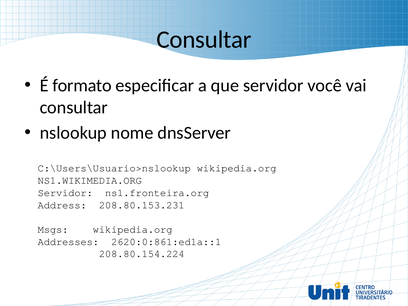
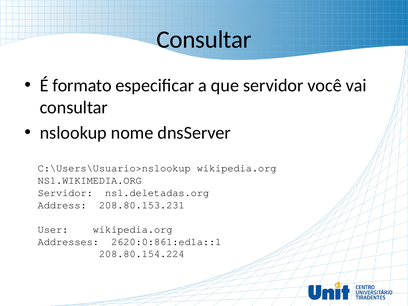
ns1.fronteira.org: ns1.fronteira.org -> ns1.deletadas.org
Msgs: Msgs -> User
